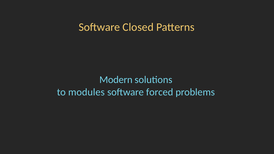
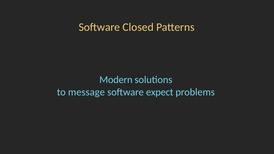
modules: modules -> message
forced: forced -> expect
